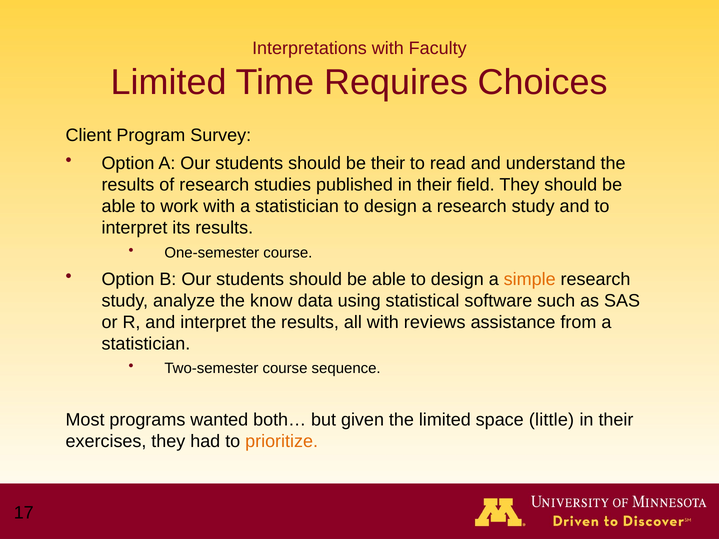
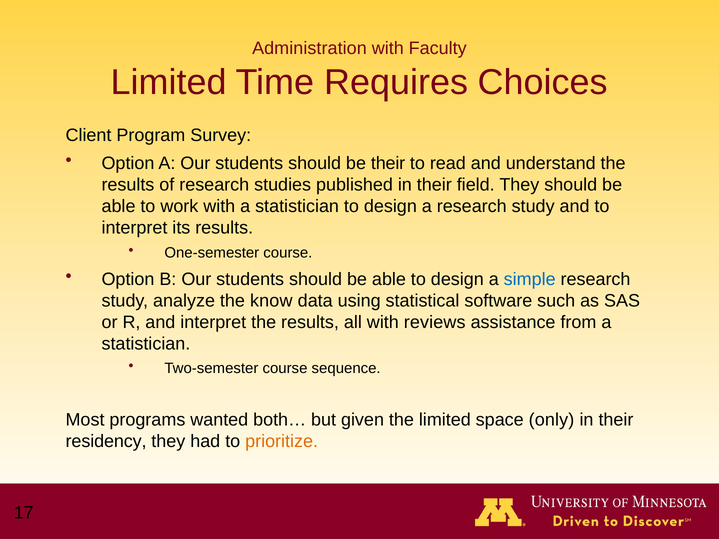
Interpretations: Interpretations -> Administration
simple colour: orange -> blue
little: little -> only
exercises: exercises -> residency
